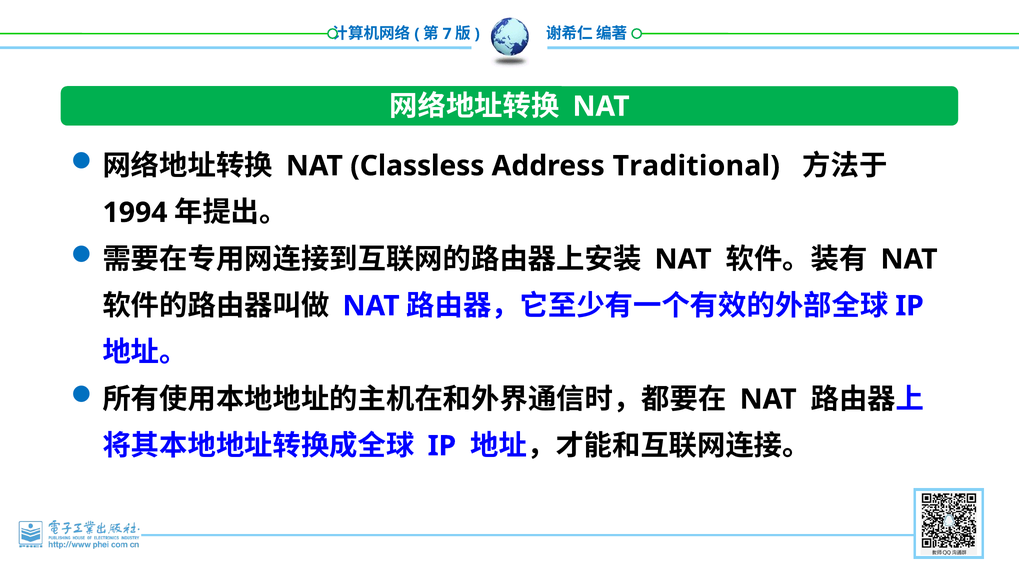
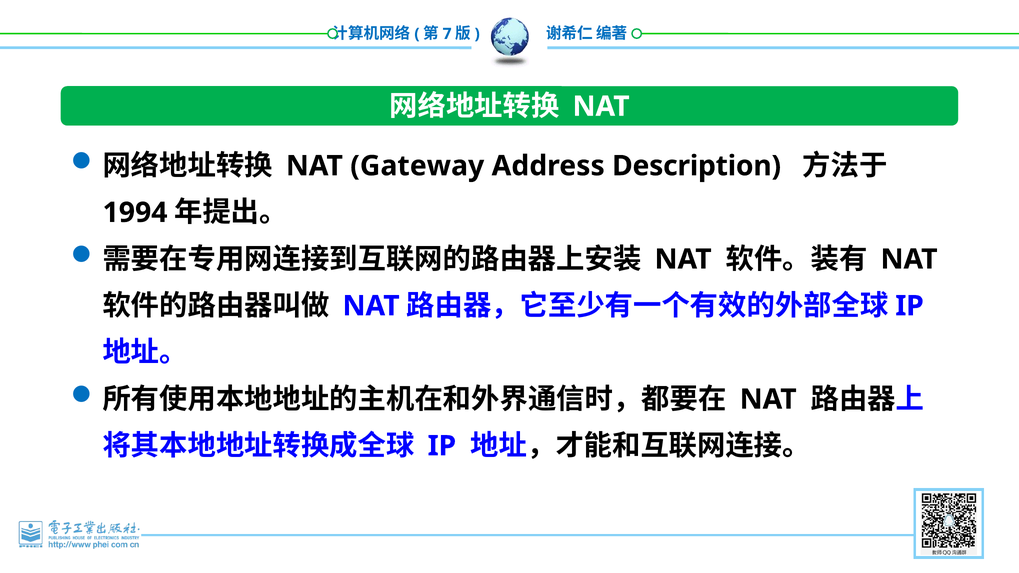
Classless: Classless -> Gateway
Traditional: Traditional -> Description
